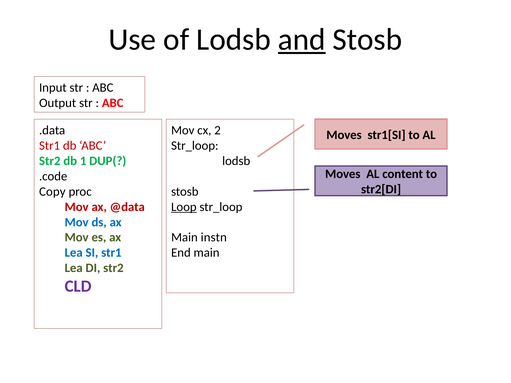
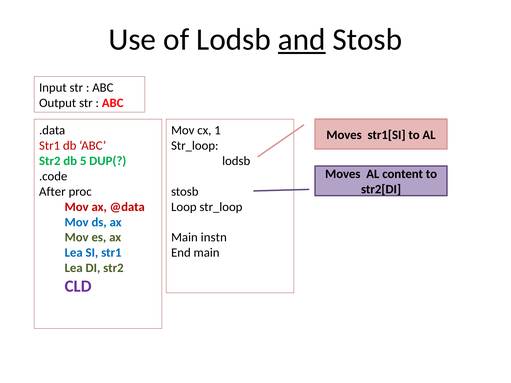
2: 2 -> 1
1: 1 -> 5
Copy: Copy -> After
Loop underline: present -> none
